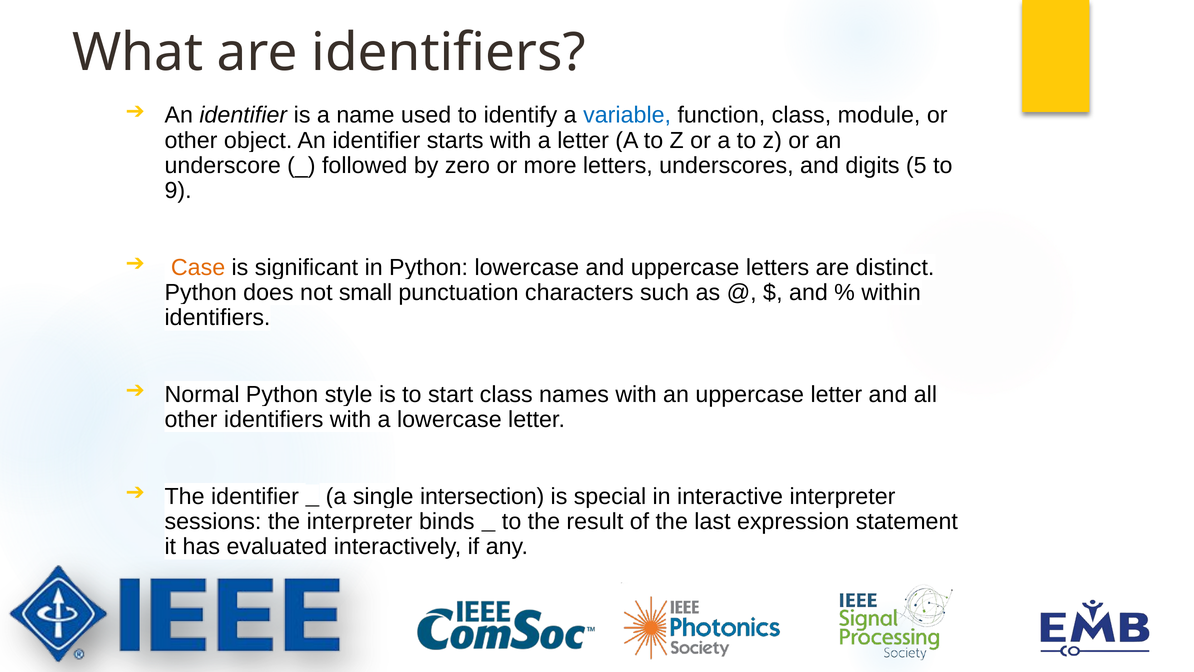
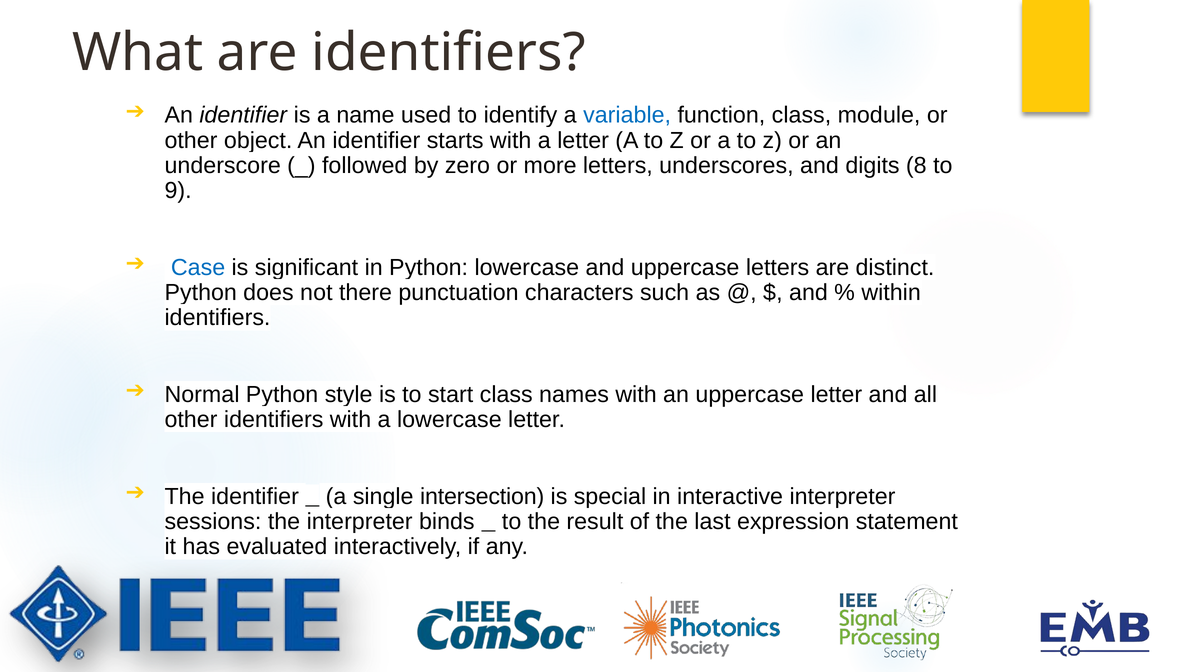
5: 5 -> 8
Case colour: orange -> blue
small: small -> there
